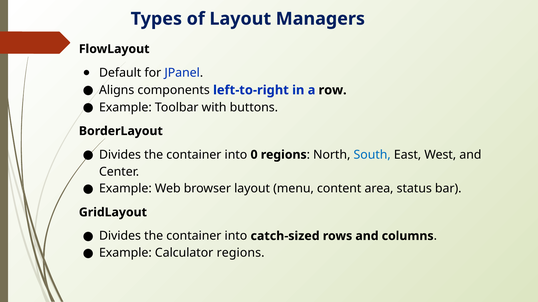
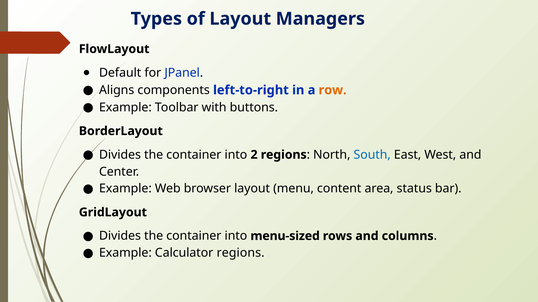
row colour: black -> orange
0: 0 -> 2
catch-sized: catch-sized -> menu-sized
